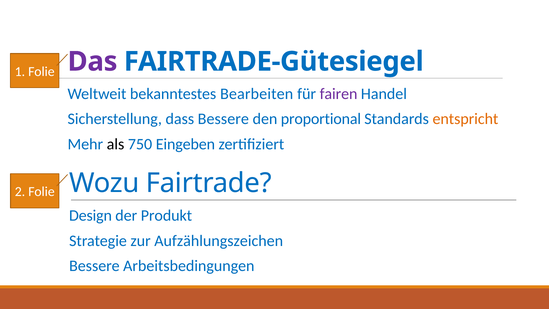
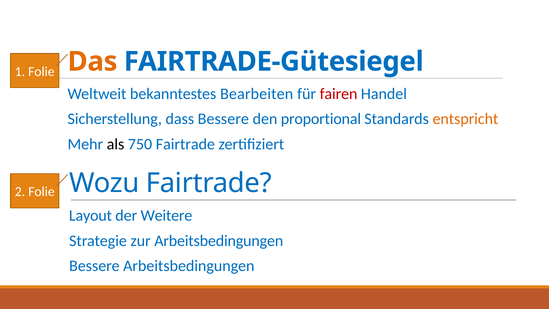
Das colour: purple -> orange
fairen colour: purple -> red
750 Eingeben: Eingeben -> Fairtrade
Design: Design -> Layout
Produkt: Produkt -> Weitere
zur Aufzählungszeichen: Aufzählungszeichen -> Arbeitsbedingungen
